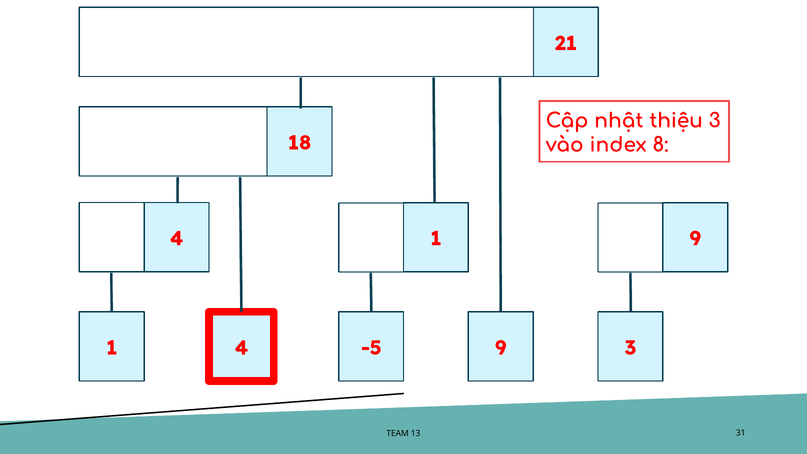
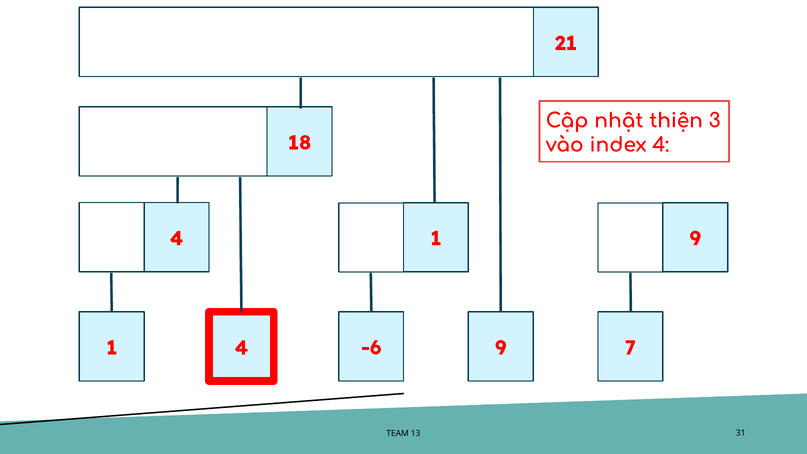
thiệu: thiệu -> thiện
index 8: 8 -> 4
-5: -5 -> -6
9 3: 3 -> 7
